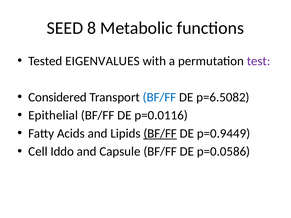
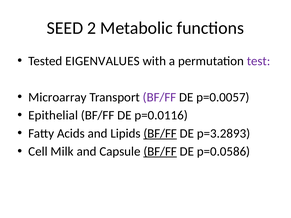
8: 8 -> 2
Considered: Considered -> Microarray
BF/FF at (160, 97) colour: blue -> purple
p=6.5082: p=6.5082 -> p=0.0057
p=0.9449: p=0.9449 -> p=3.2893
Iddo: Iddo -> Milk
BF/FF at (160, 152) underline: none -> present
